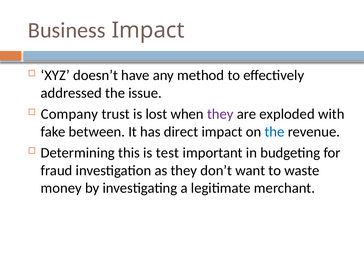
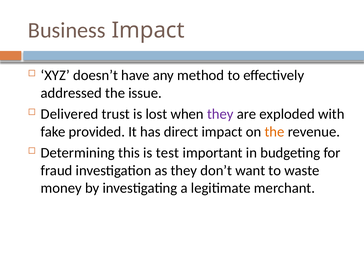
Company: Company -> Delivered
between: between -> provided
the at (275, 132) colour: blue -> orange
